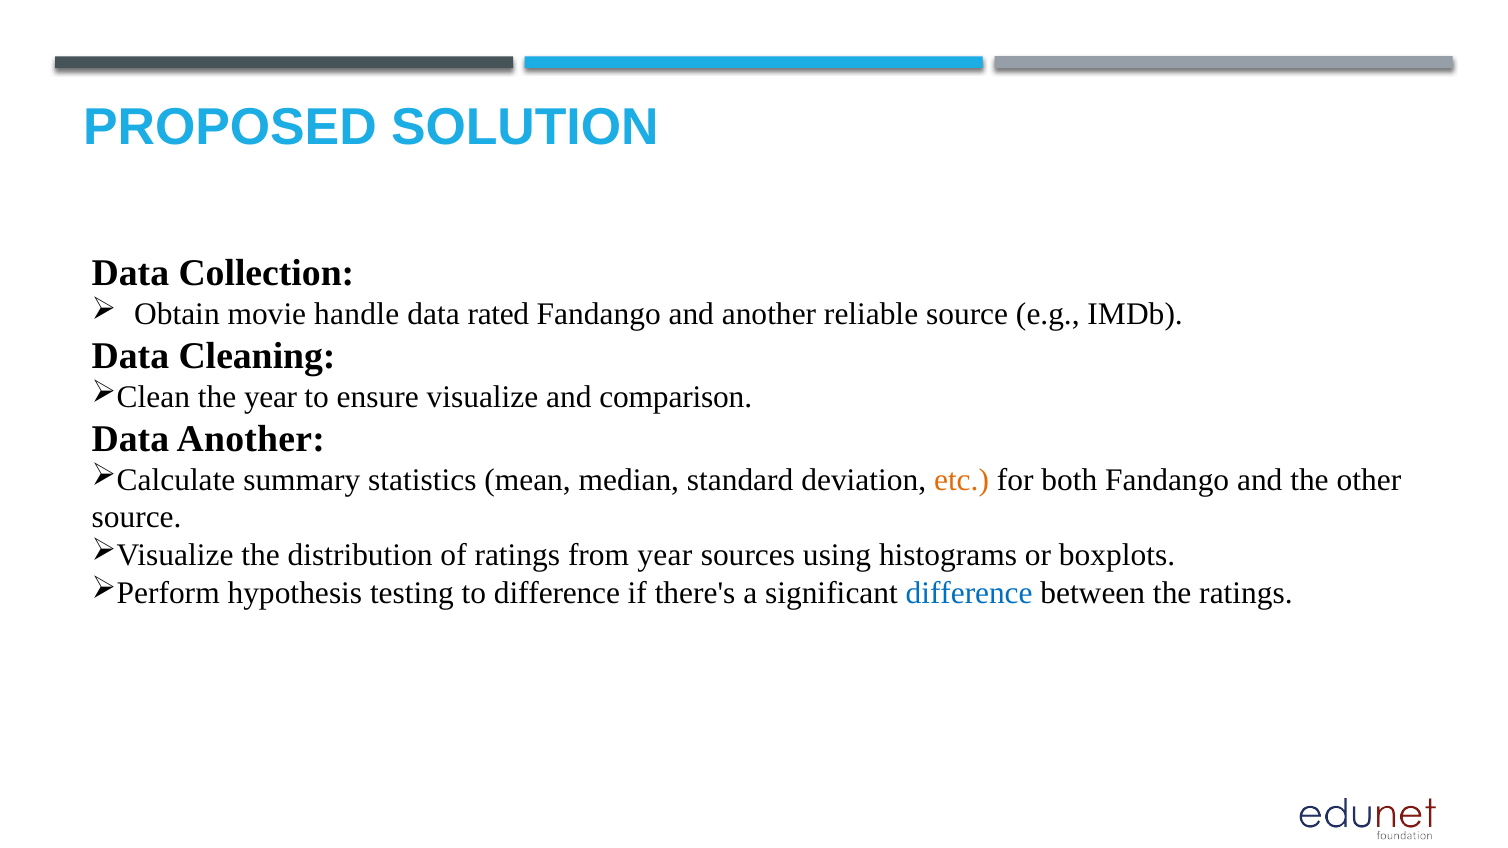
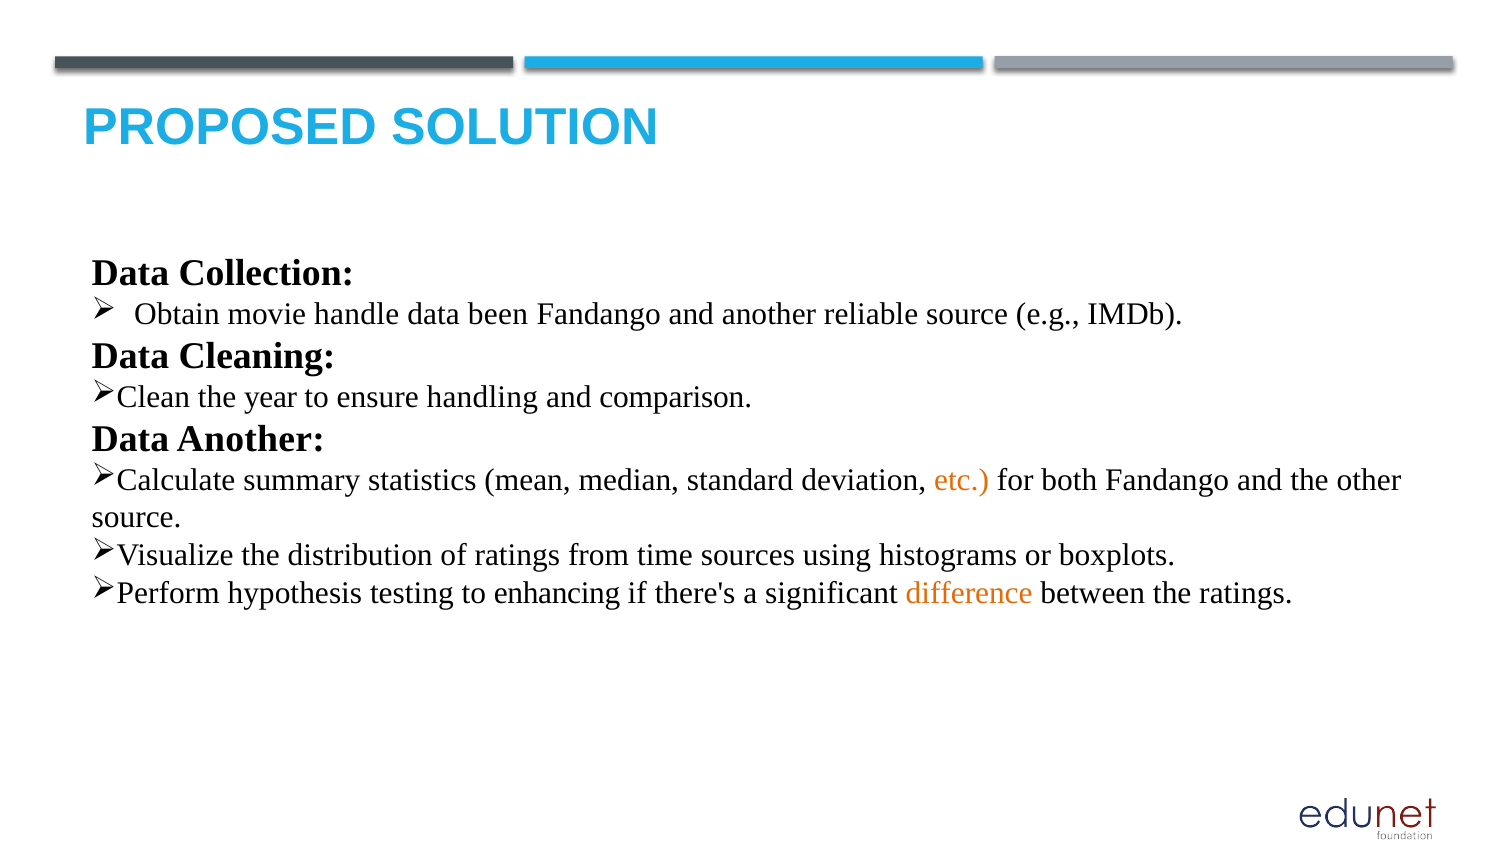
rated: rated -> been
visualize: visualize -> handling
from year: year -> time
to difference: difference -> enhancing
difference at (969, 593) colour: blue -> orange
